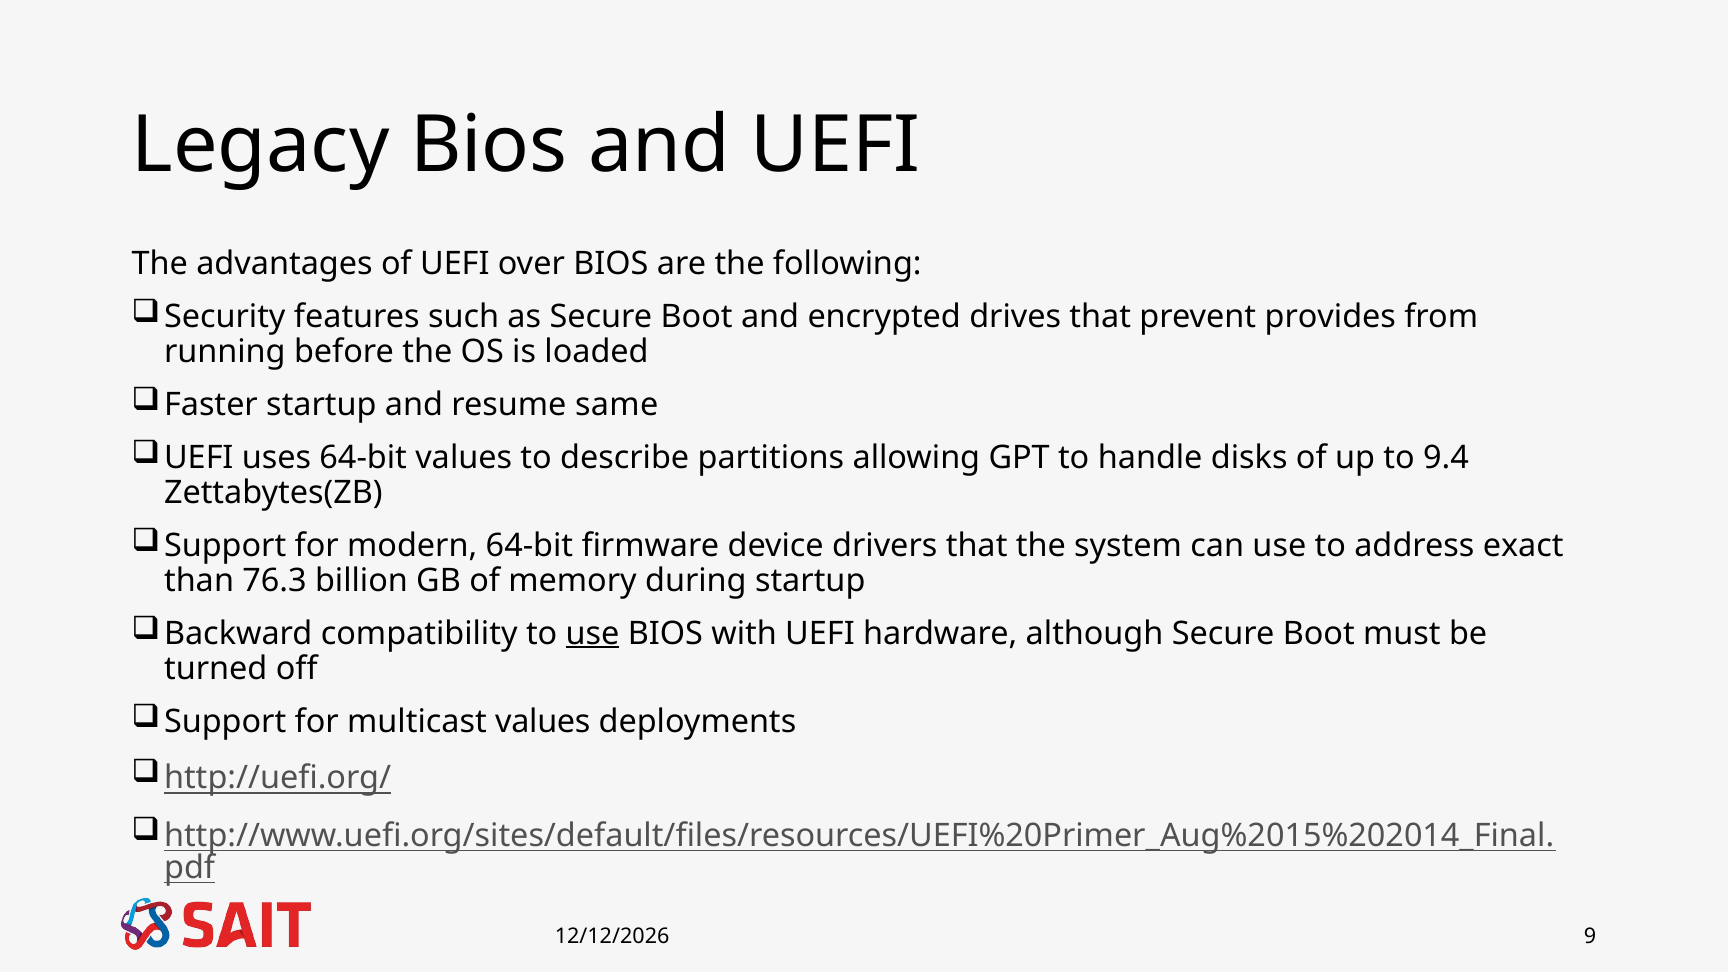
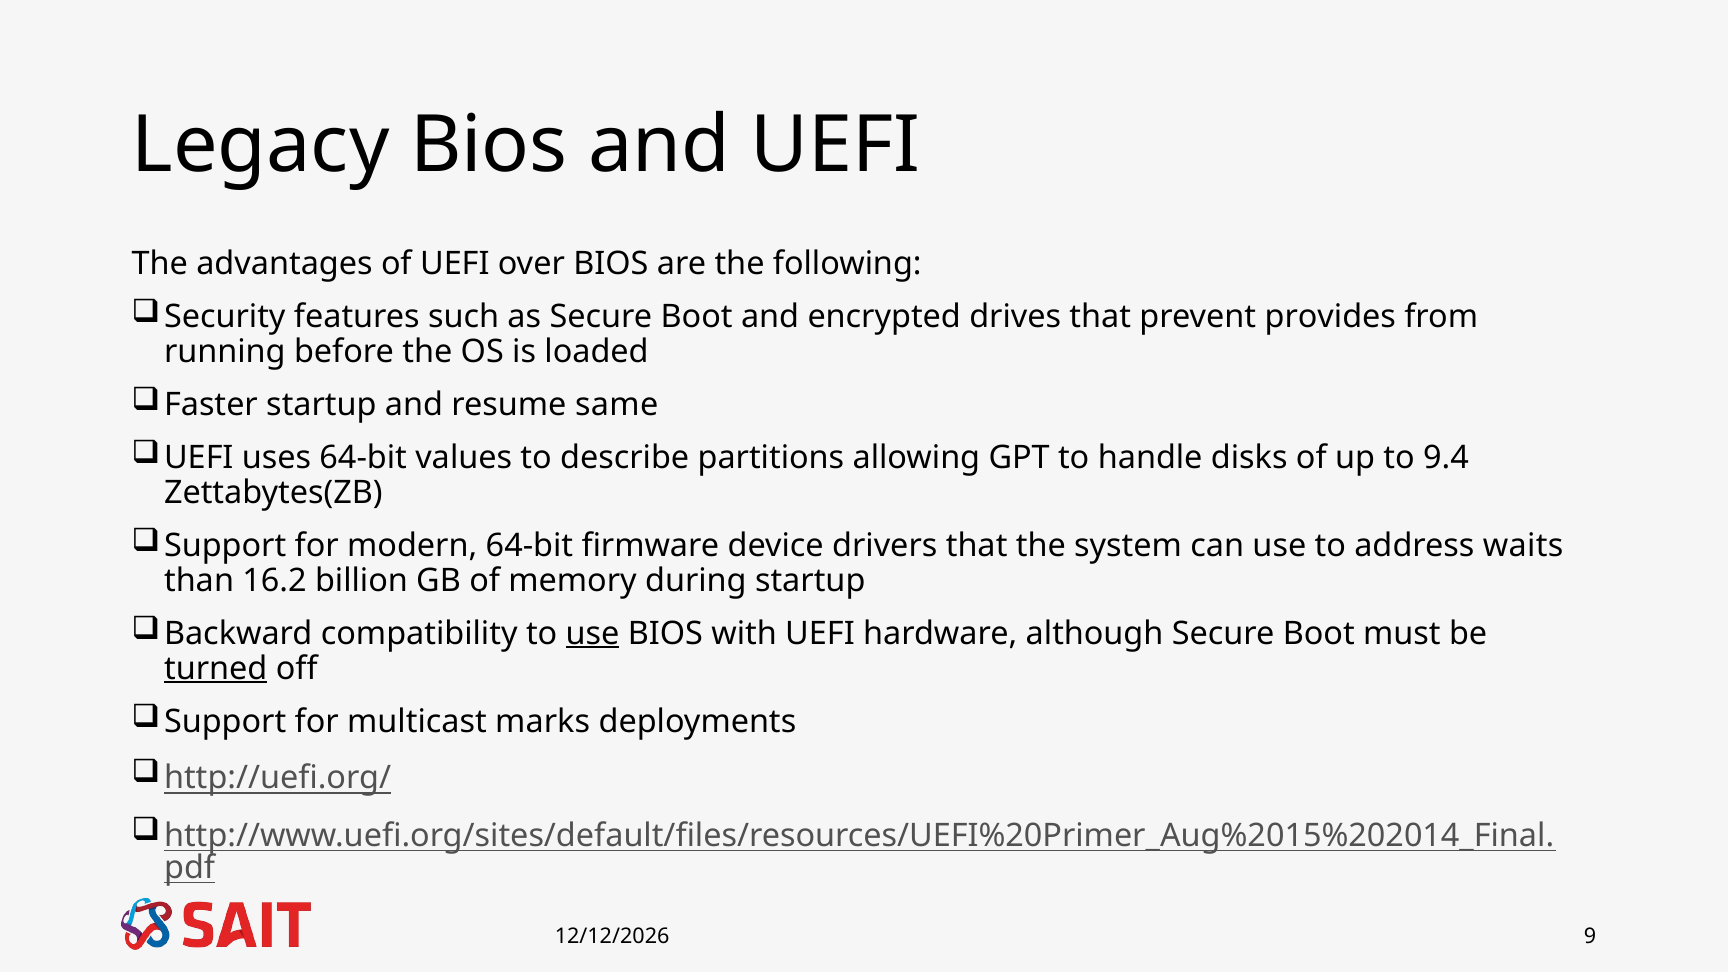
exact: exact -> waits
76.3: 76.3 -> 16.2
turned underline: none -> present
multicast values: values -> marks
